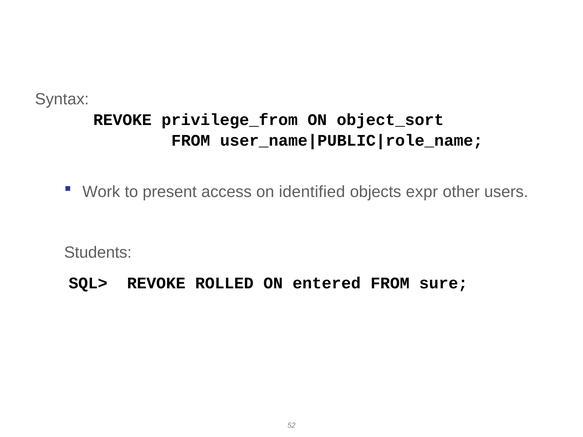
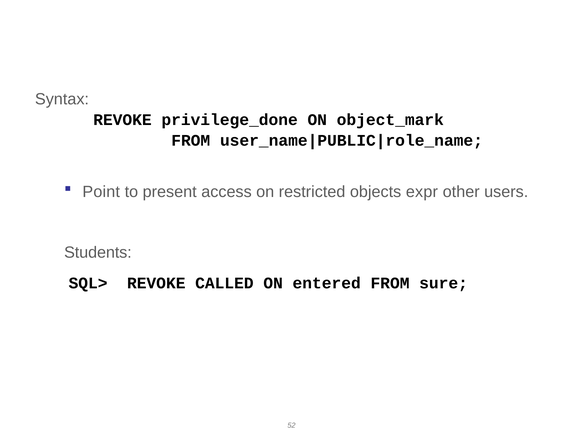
privilege_from: privilege_from -> privilege_done
object_sort: object_sort -> object_mark
Work: Work -> Point
identified: identified -> restricted
ROLLED: ROLLED -> CALLED
